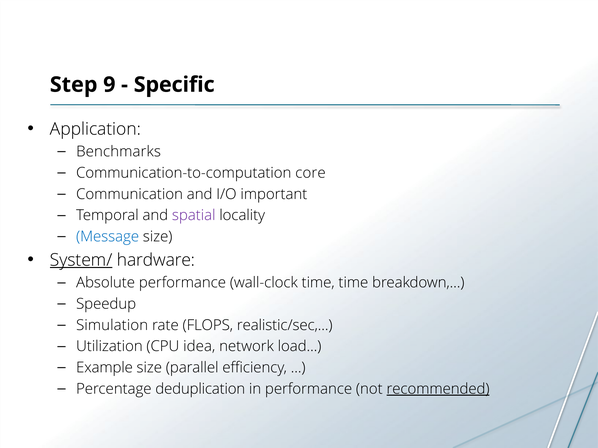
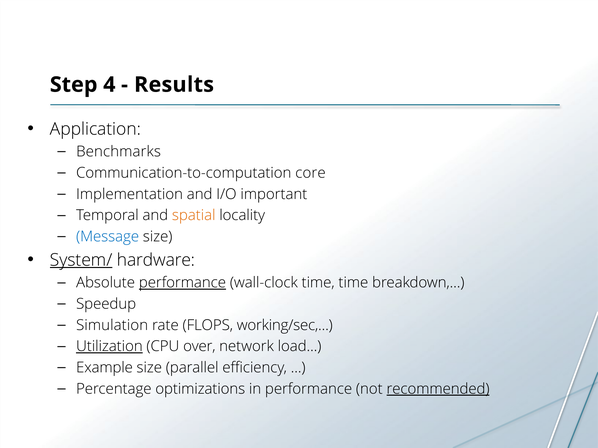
9: 9 -> 4
Specific: Specific -> Results
Communication: Communication -> Implementation
spatial colour: purple -> orange
performance at (182, 283) underline: none -> present
realistic/sec,…: realistic/sec,… -> working/sec,…
Utilization underline: none -> present
idea: idea -> over
deduplication: deduplication -> optimizations
